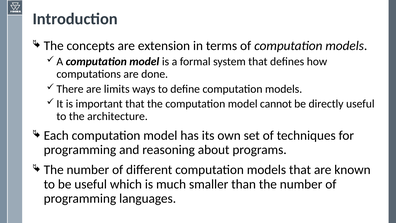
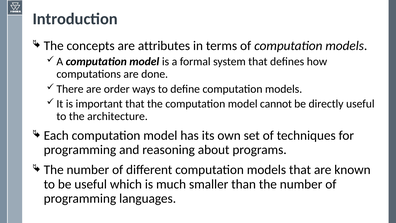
extension: extension -> attributes
limits: limits -> order
